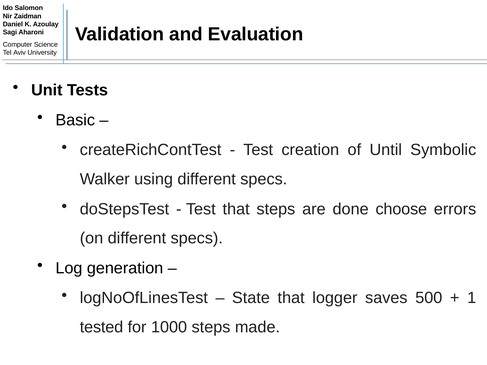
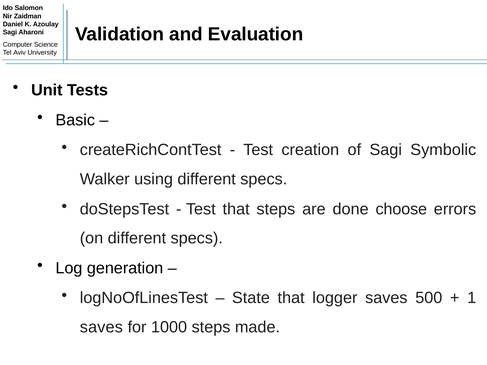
of Until: Until -> Sagi
tested at (102, 327): tested -> saves
